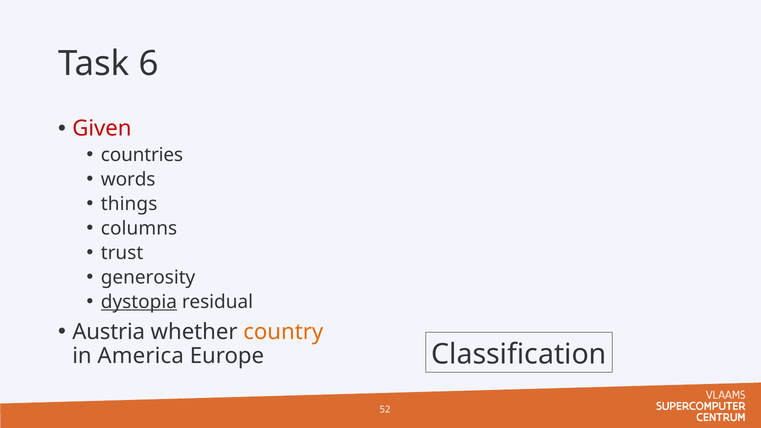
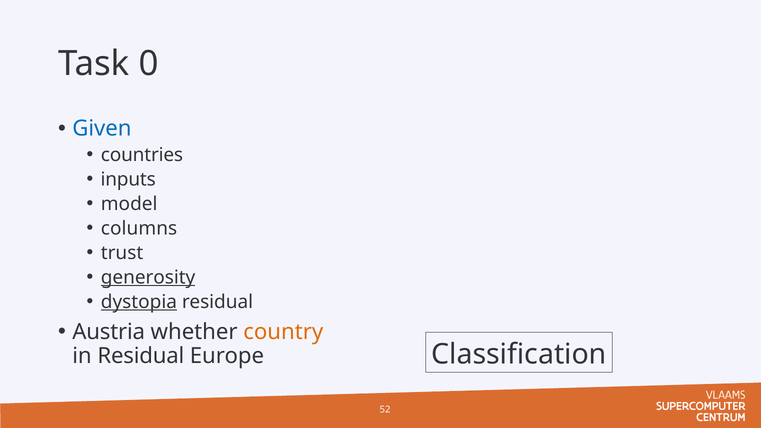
6: 6 -> 0
Given colour: red -> blue
words: words -> inputs
things: things -> model
generosity underline: none -> present
in America: America -> Residual
